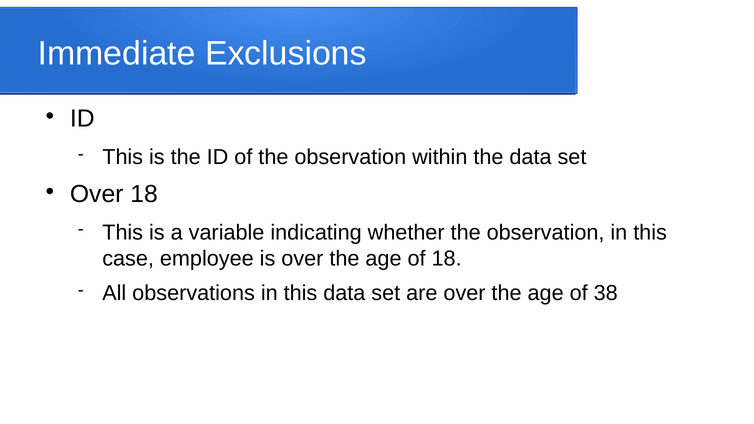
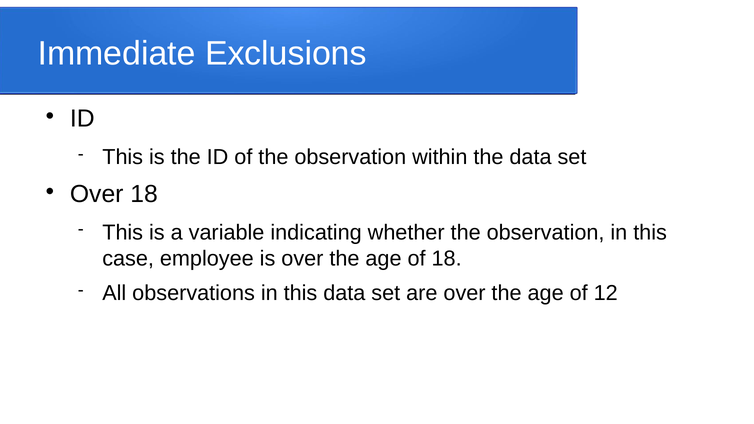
38: 38 -> 12
